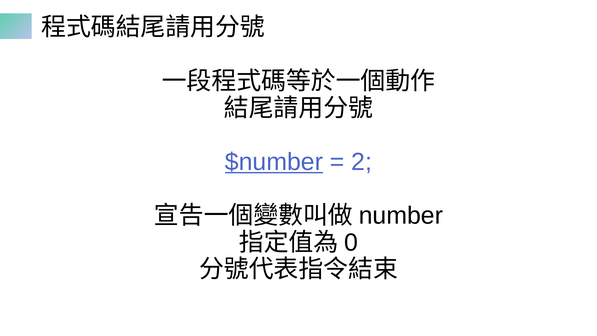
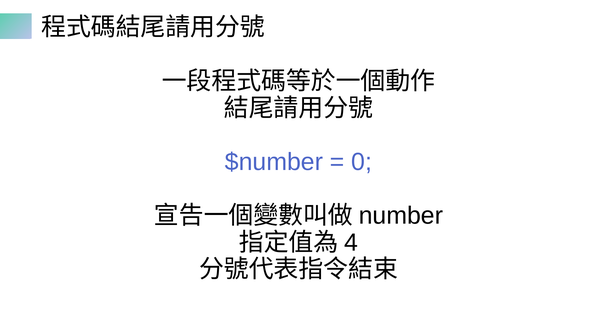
$number underline: present -> none
2: 2 -> 0
0: 0 -> 4
